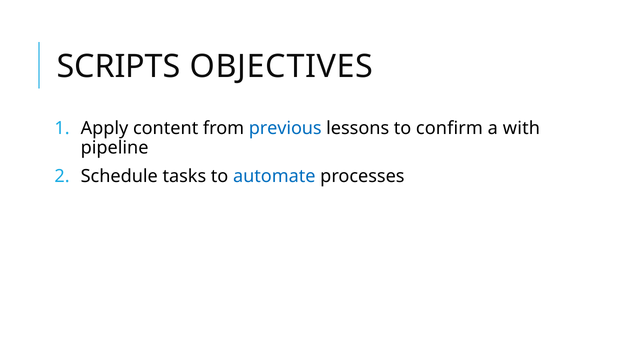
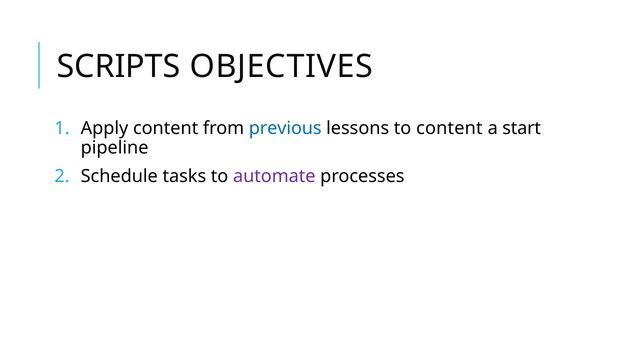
to confirm: confirm -> content
with: with -> start
automate colour: blue -> purple
